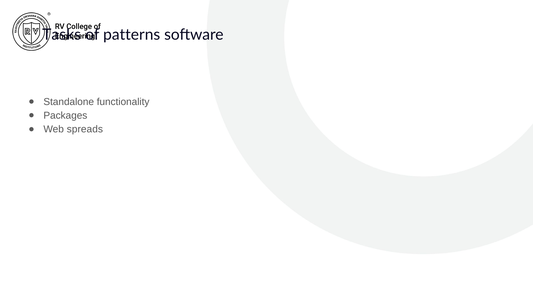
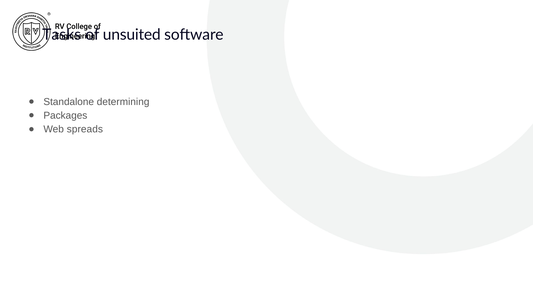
patterns: patterns -> unsuited
functionality: functionality -> determining
